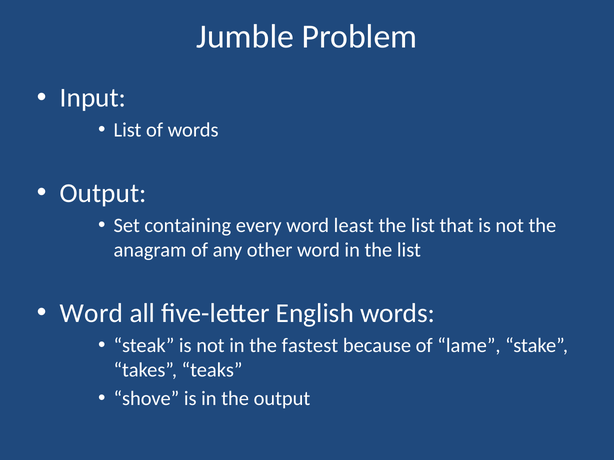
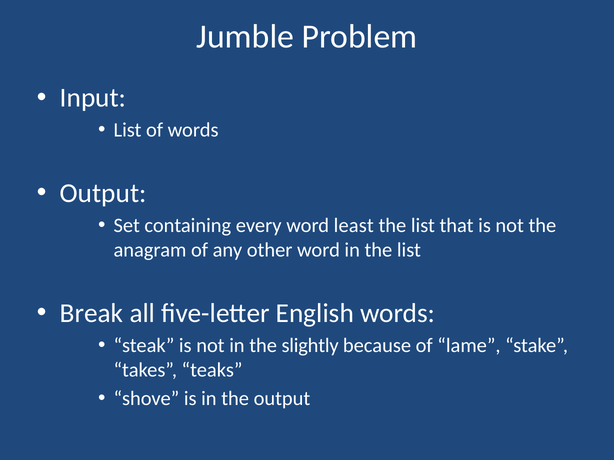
Word at (91, 314): Word -> Break
fastest: fastest -> slightly
